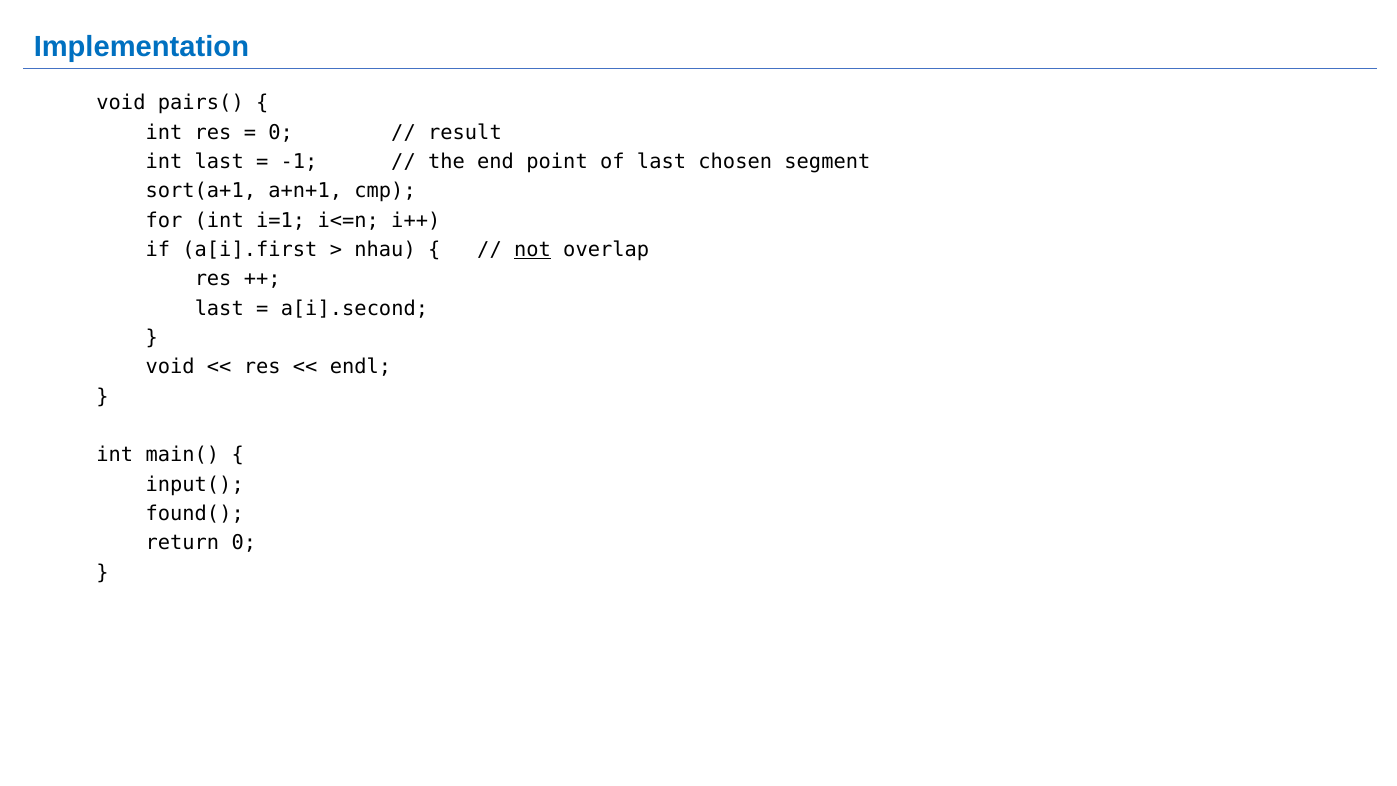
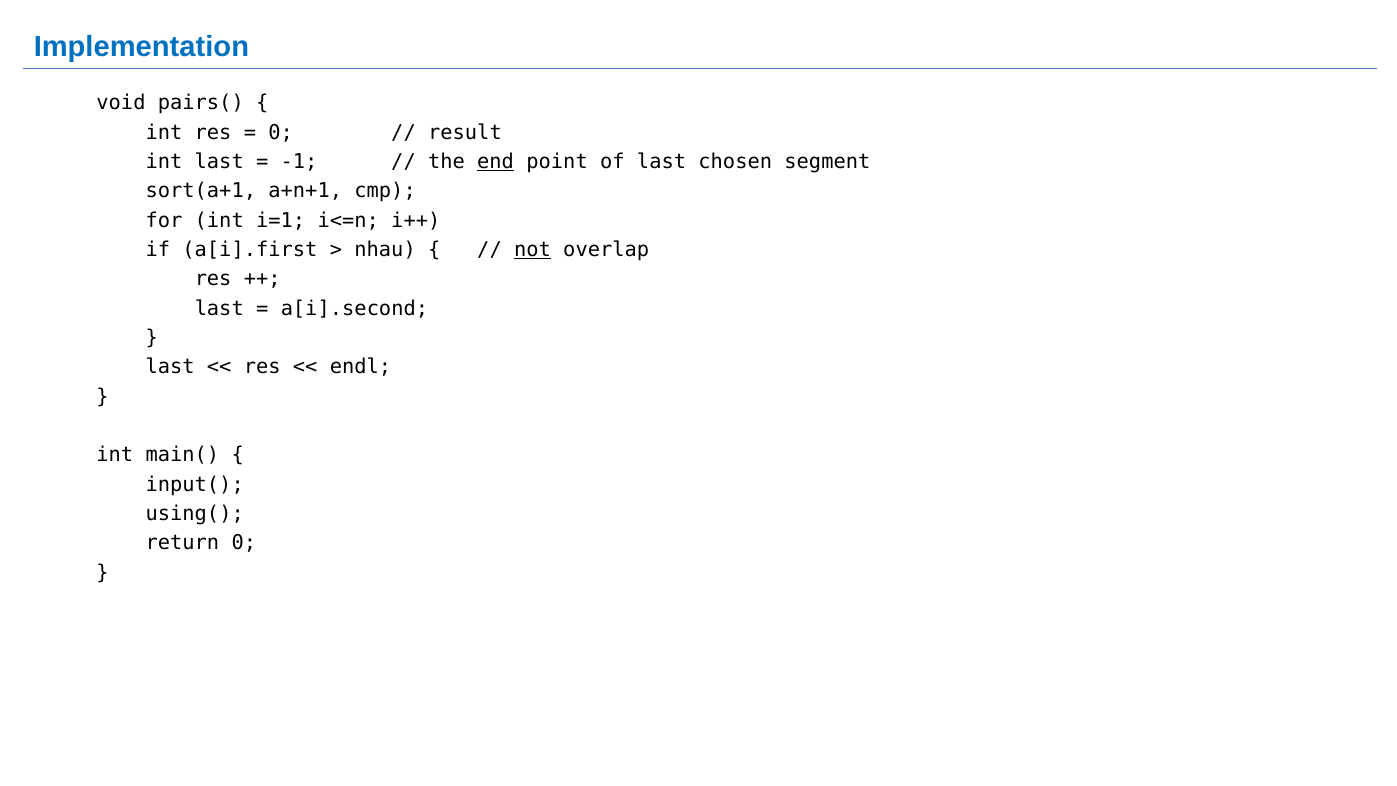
end underline: none -> present
void at (170, 367): void -> last
found(: found( -> using(
